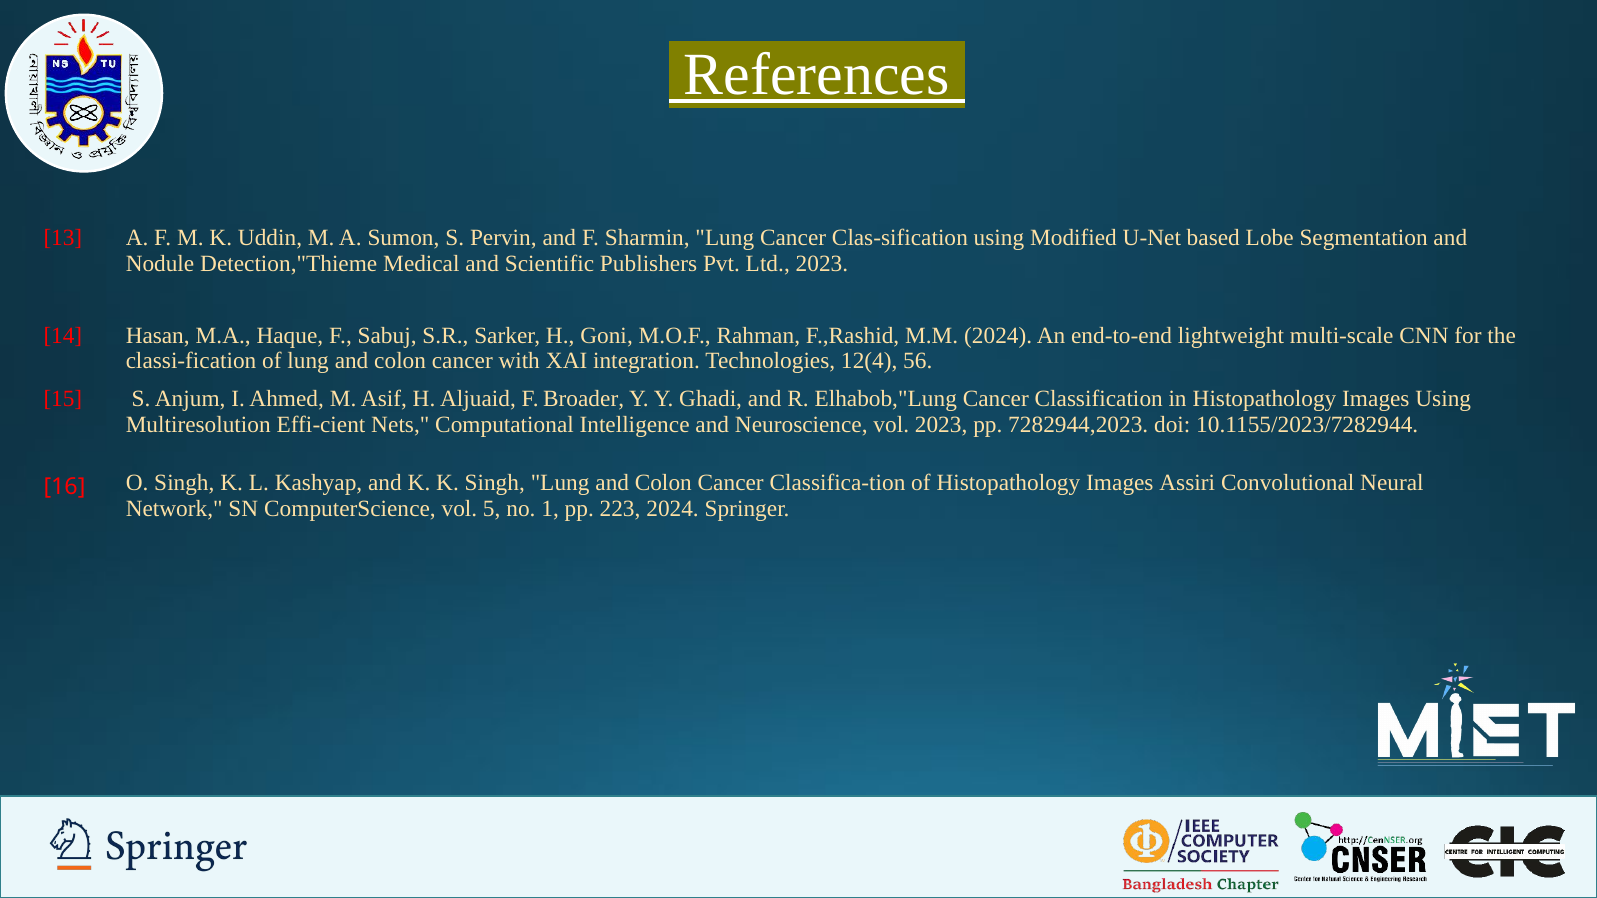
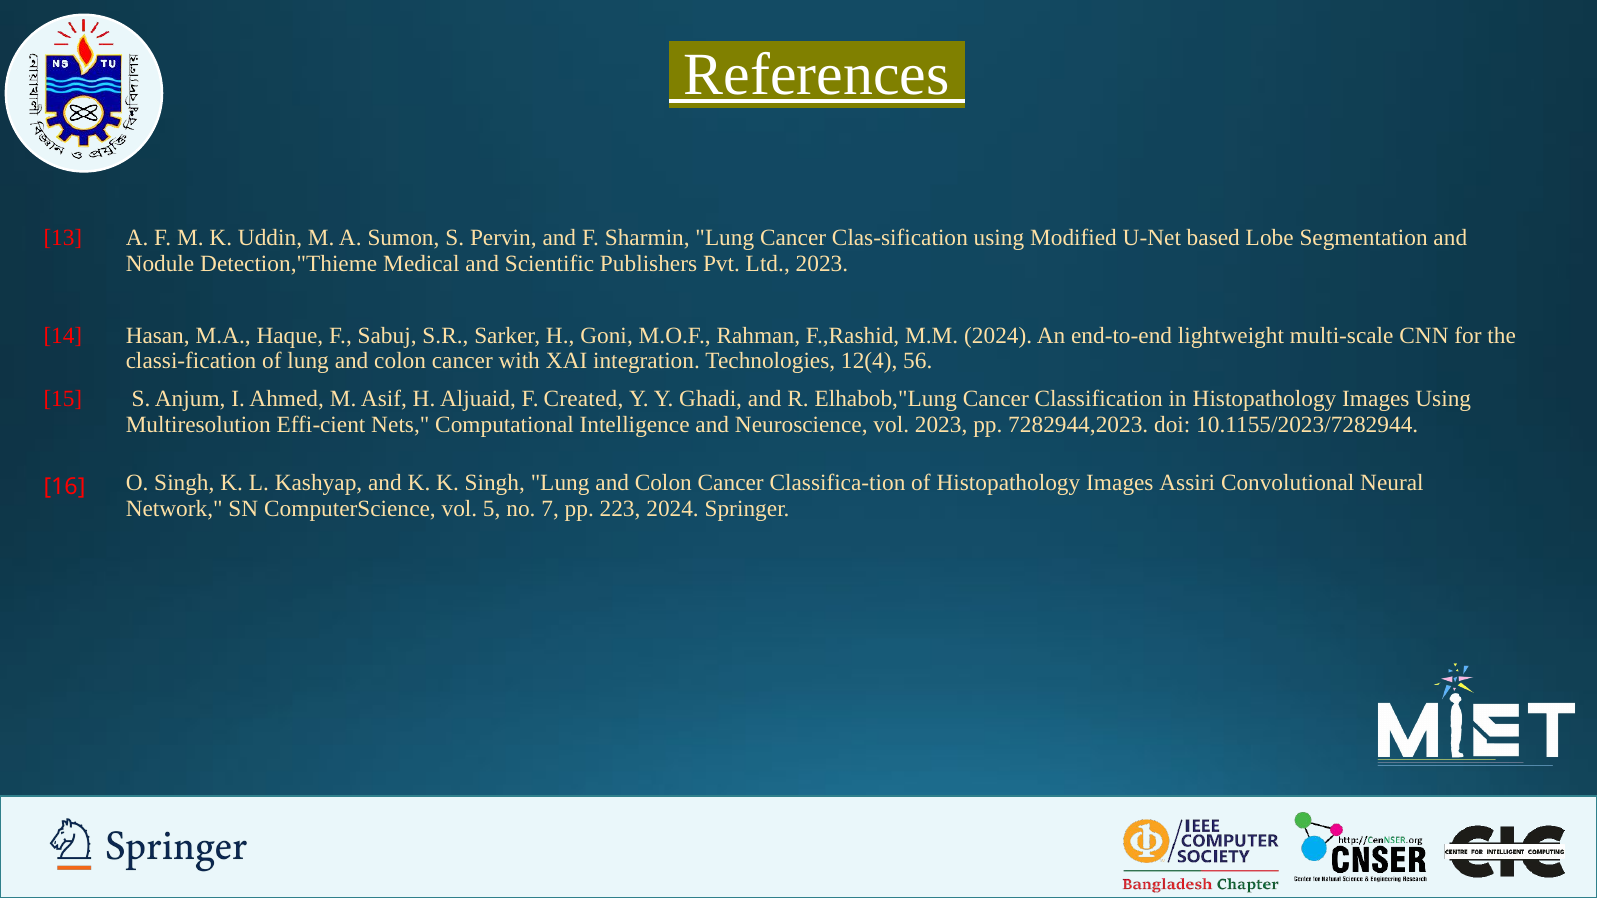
Broader: Broader -> Created
1: 1 -> 7
